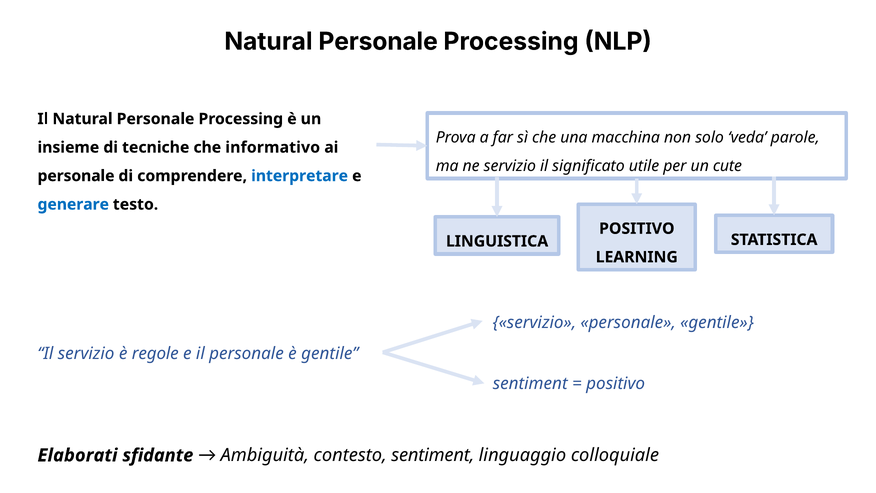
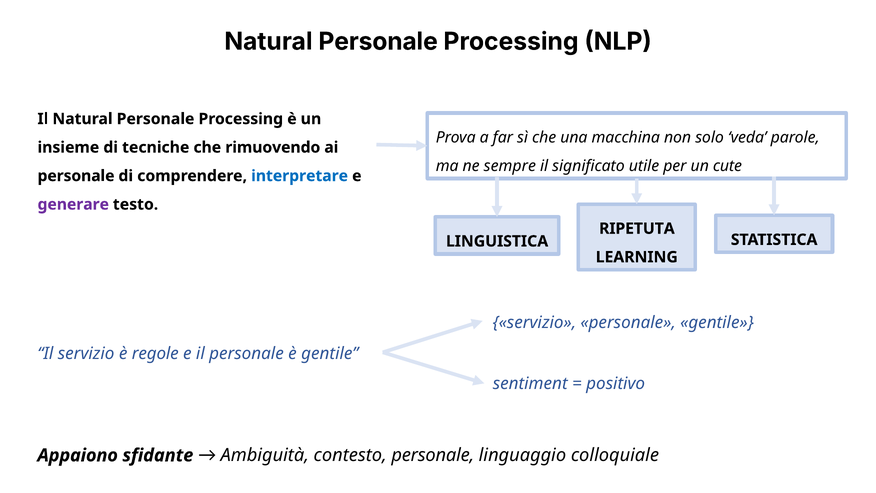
informativo: informativo -> rimuovendo
ne servizio: servizio -> sempre
generare colour: blue -> purple
POSITIVO at (637, 229): POSITIVO -> RIPETUTA
Elaborati: Elaborati -> Appaiono
contesto sentiment: sentiment -> personale
